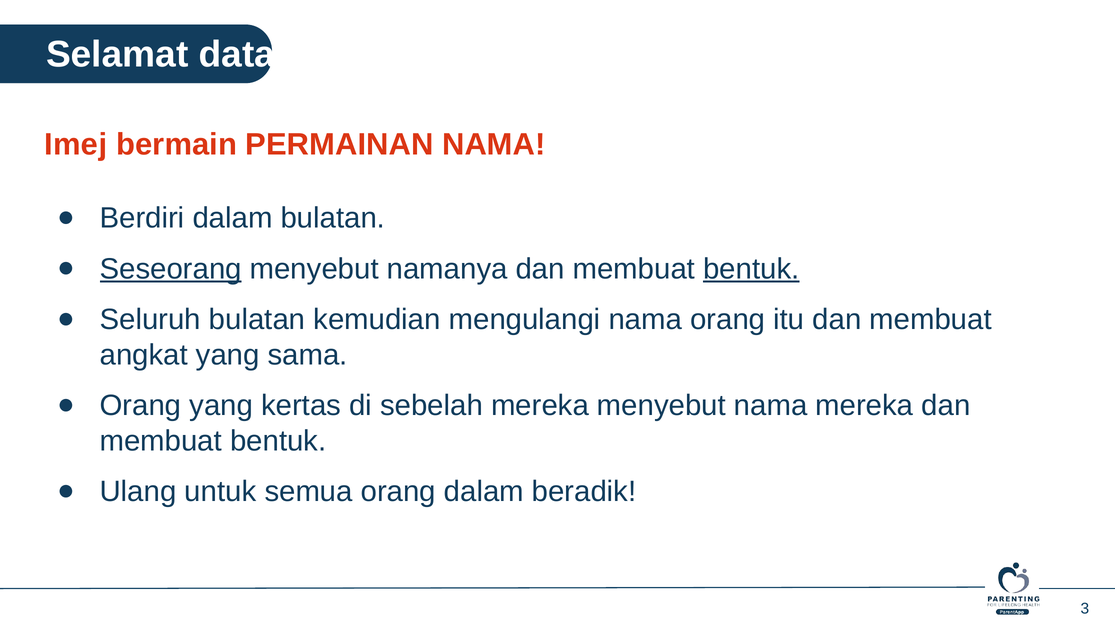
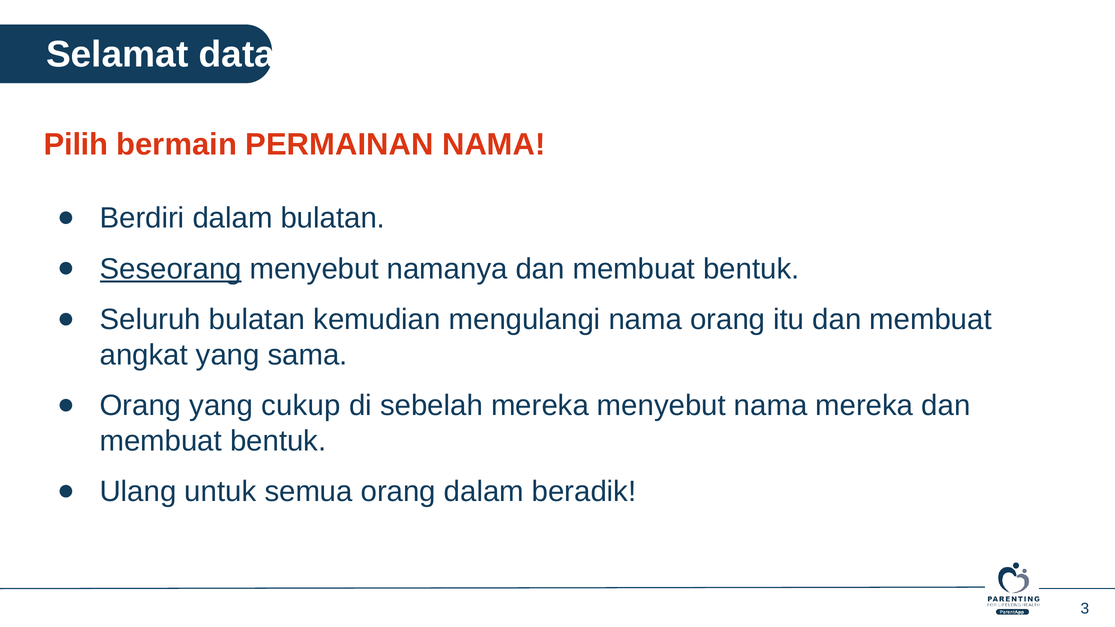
Imej: Imej -> Pilih
bentuk at (751, 269) underline: present -> none
kertas: kertas -> cukup
